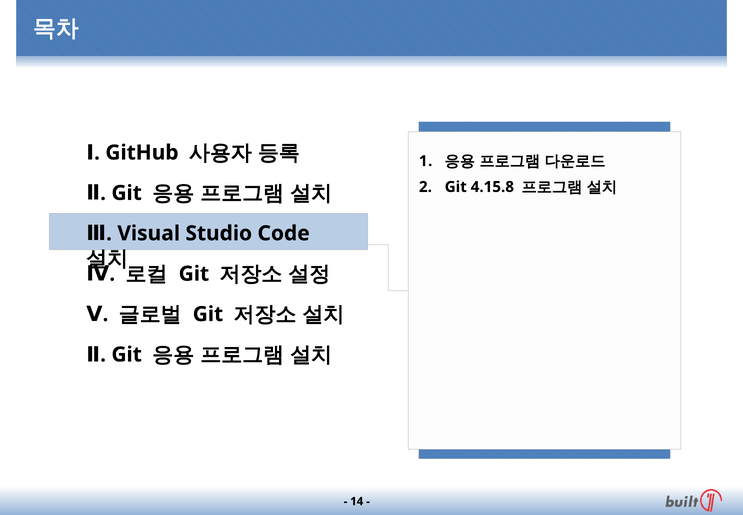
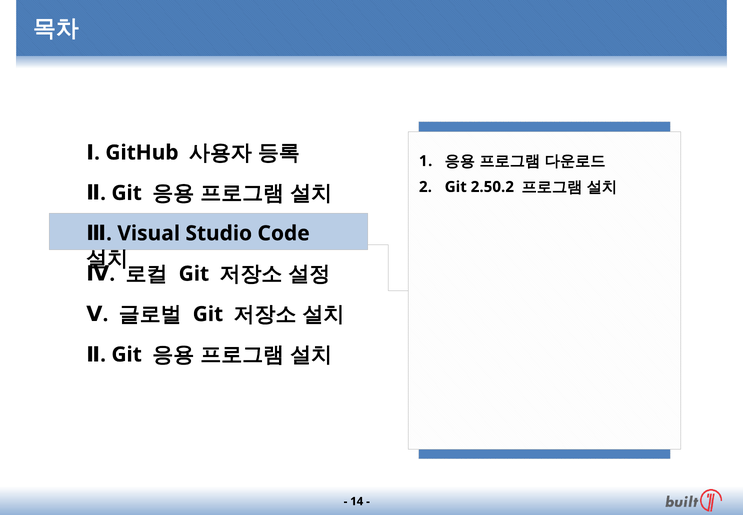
4.15.8: 4.15.8 -> 2.50.2
